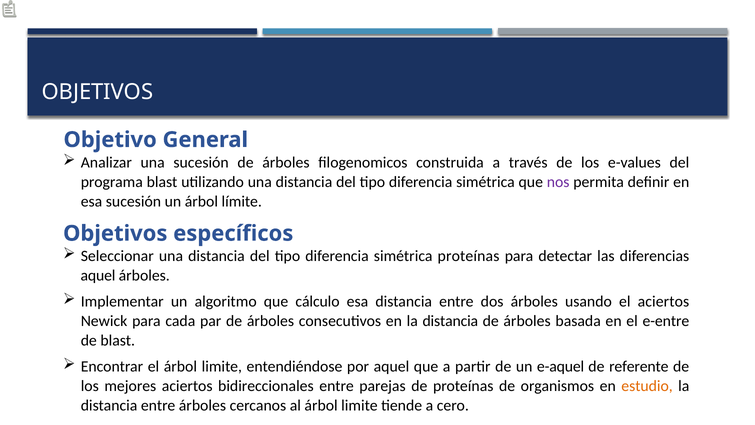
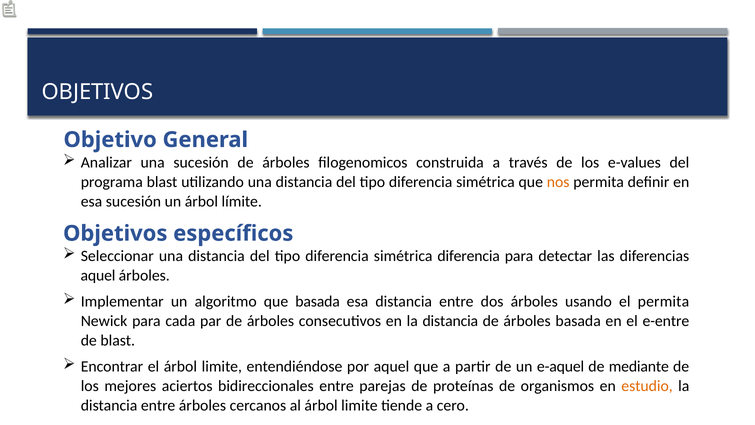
nos colour: purple -> orange
simétrica proteínas: proteínas -> diferencia
que cálculo: cálculo -> basada
el aciertos: aciertos -> permita
referente: referente -> mediante
